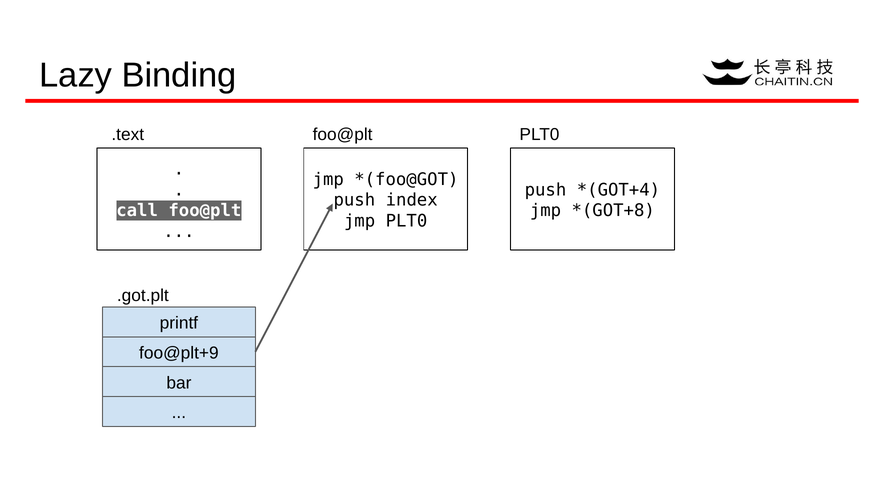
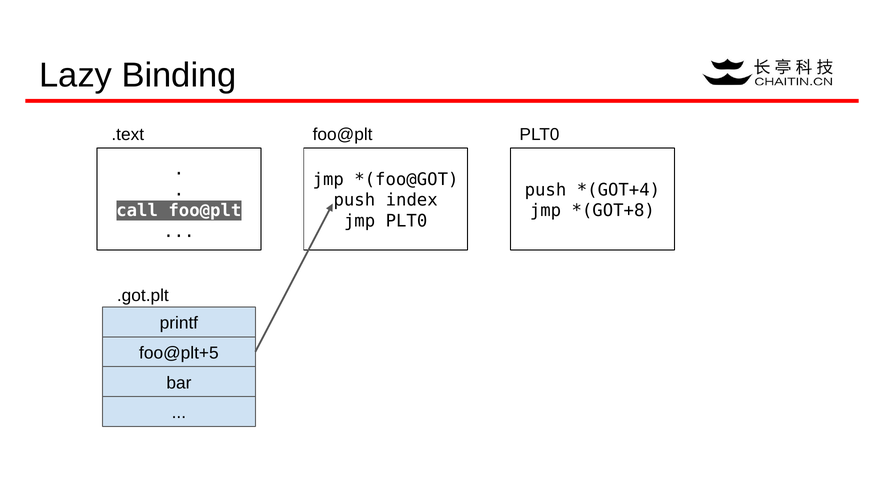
foo@plt+9: foo@plt+9 -> foo@plt+5
